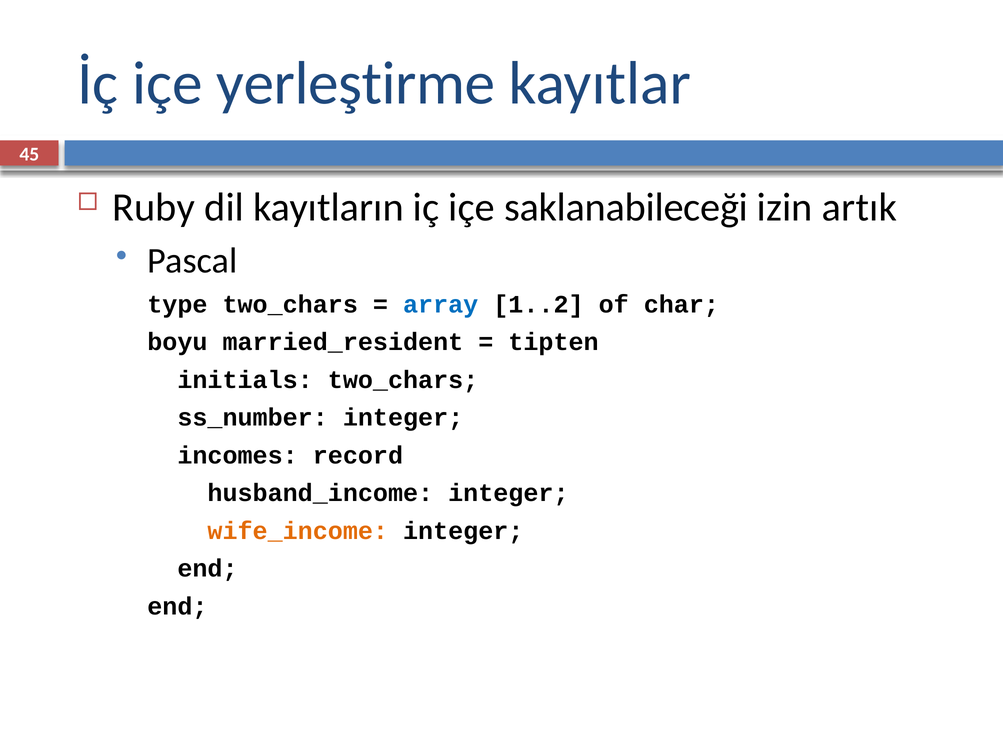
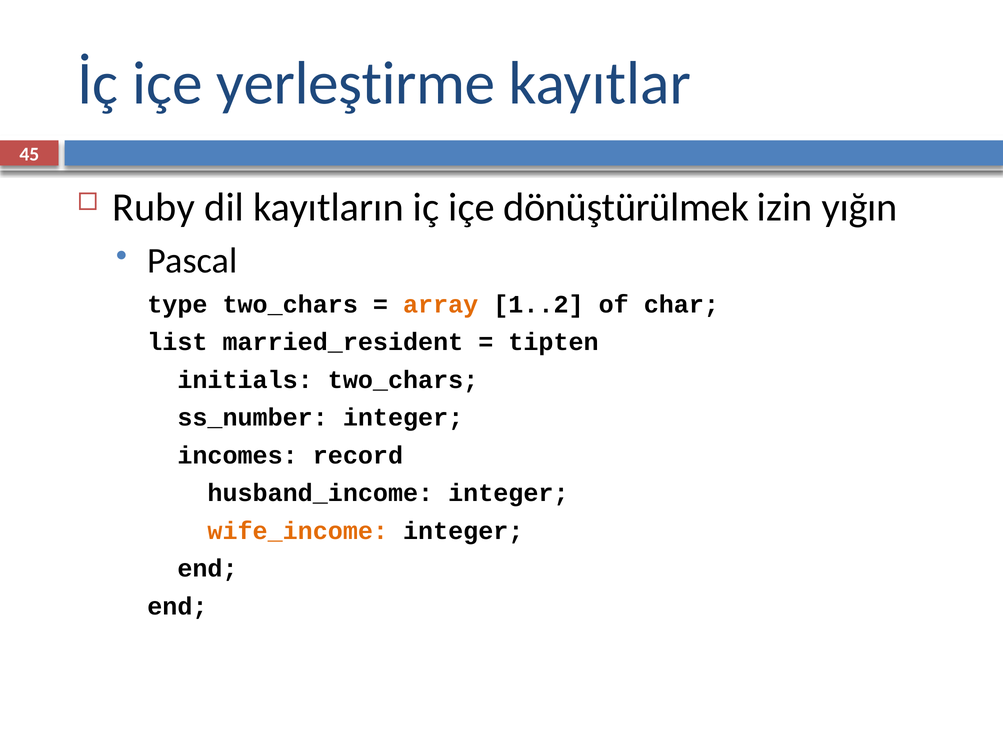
saklanabileceği: saklanabileceği -> dönüştürülmek
artık: artık -> yığın
array colour: blue -> orange
boyu: boyu -> list
